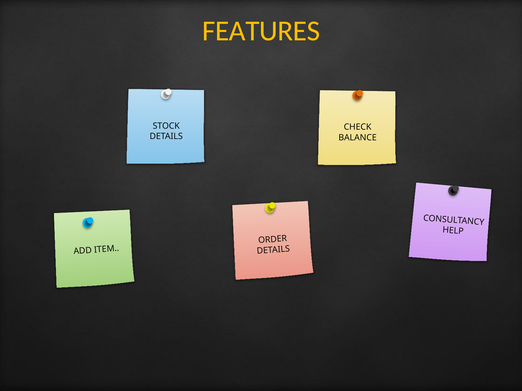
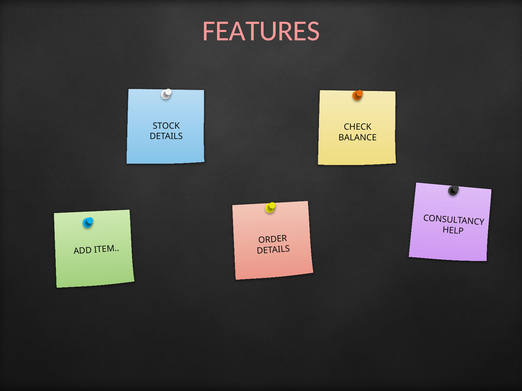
FEATURES colour: yellow -> pink
